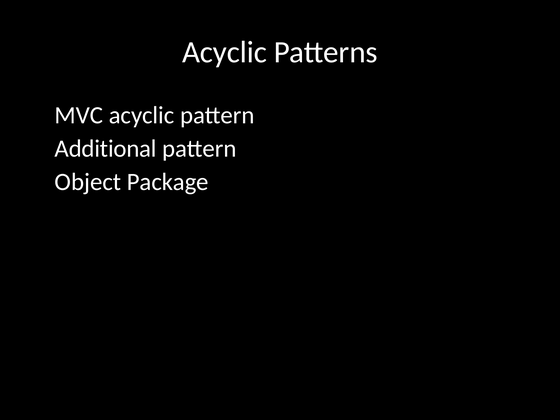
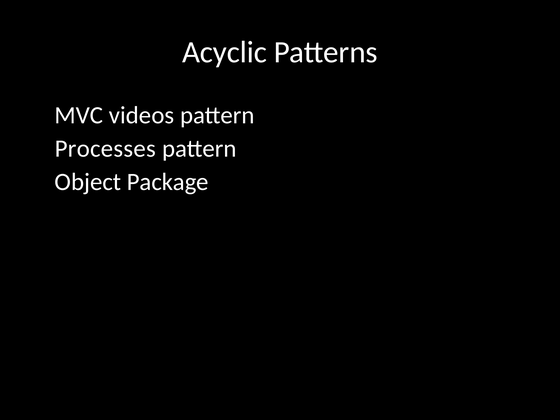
MVC acyclic: acyclic -> videos
Additional: Additional -> Processes
